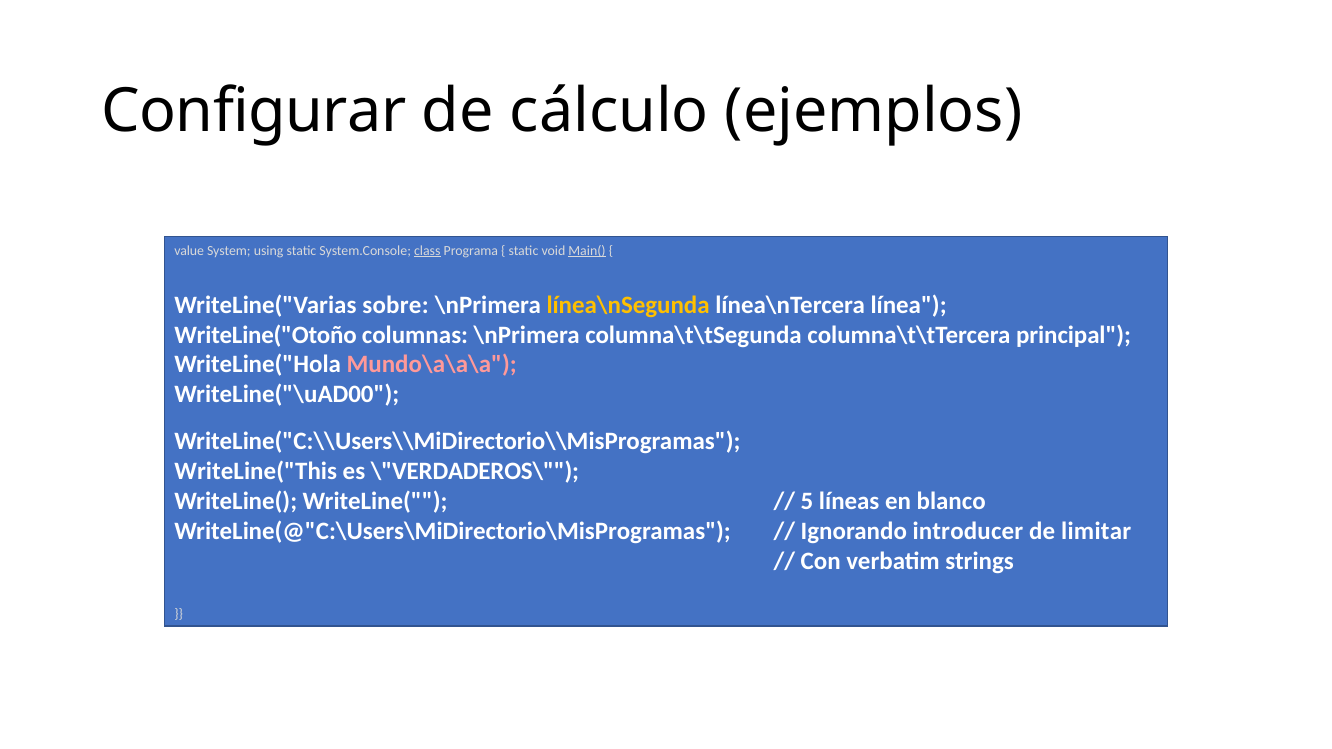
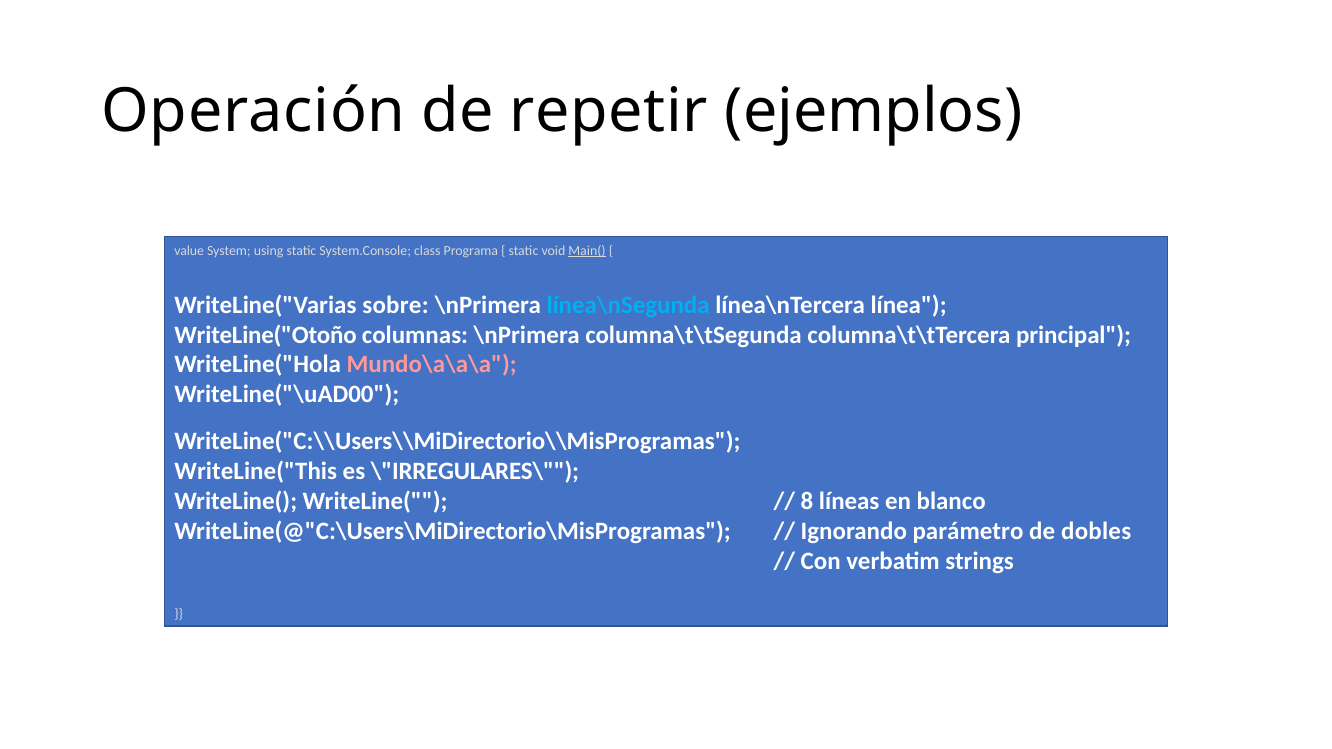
Configurar: Configurar -> Operación
cálculo: cálculo -> repetir
class underline: present -> none
línea\nSegunda colour: yellow -> light blue
\"VERDADEROS\: \"VERDADEROS\ -> \"IRREGULARES\
5: 5 -> 8
introducer: introducer -> parámetro
limitar: limitar -> dobles
